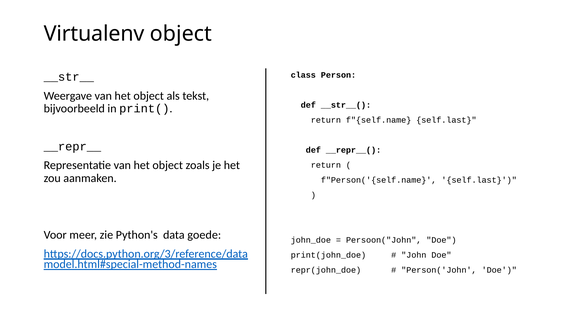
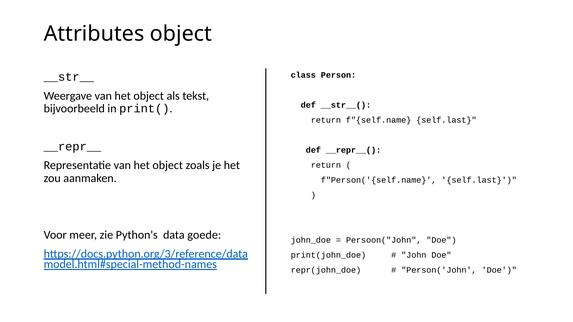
Virtualenv: Virtualenv -> Attributes
